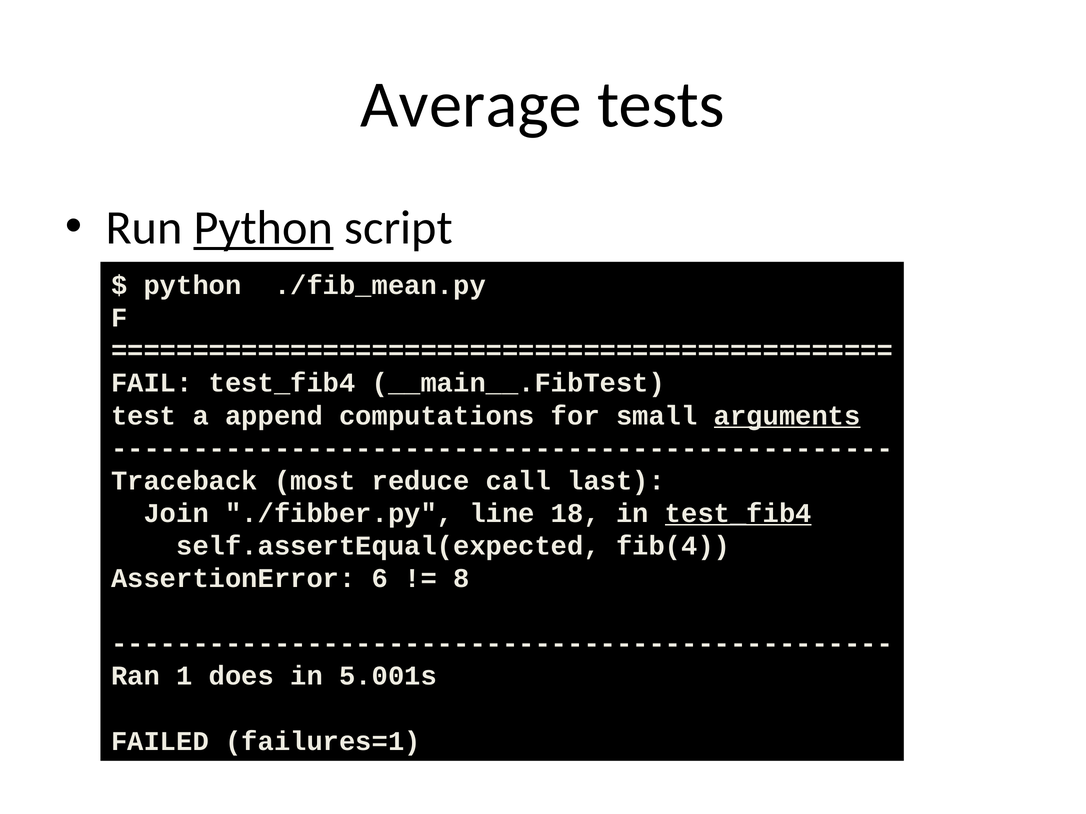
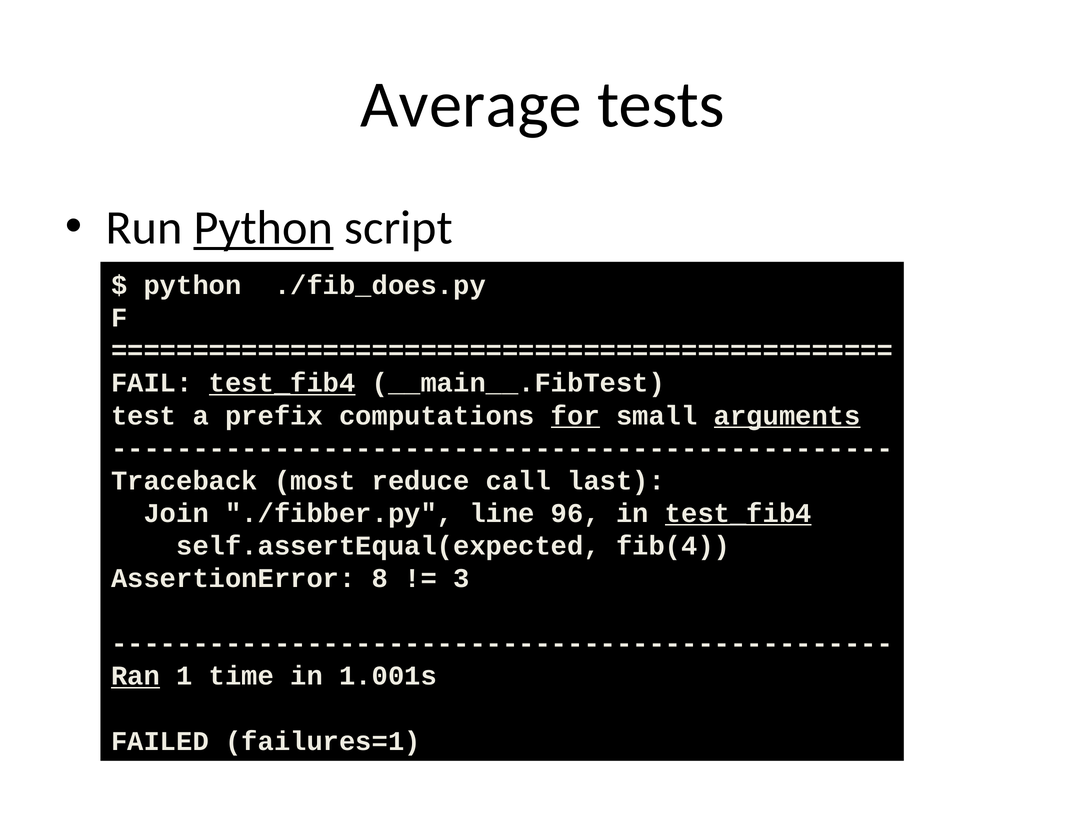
./fib_mean.py: ./fib_mean.py -> ./fib_does.py
test_fib4 at (282, 383) underline: none -> present
append: append -> prefix
for underline: none -> present
18: 18 -> 96
6: 6 -> 8
8: 8 -> 3
Ran underline: none -> present
does: does -> time
5.001s: 5.001s -> 1.001s
